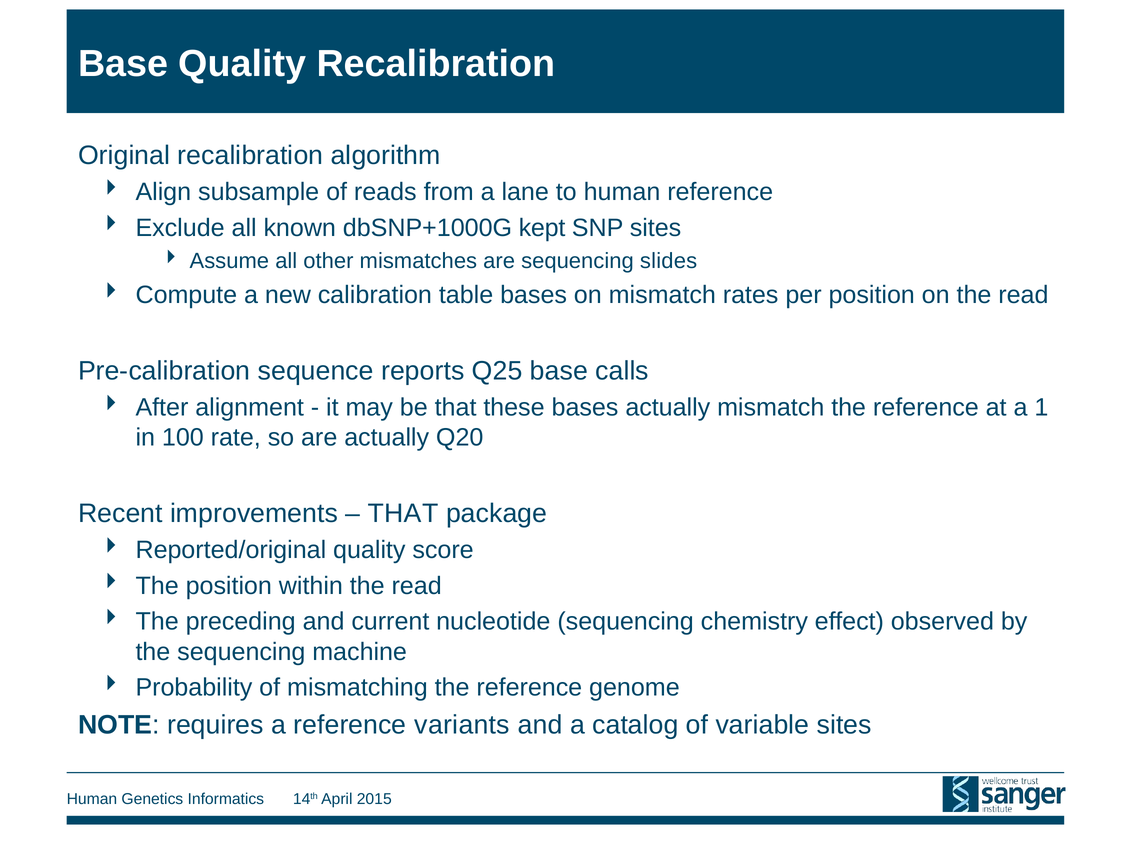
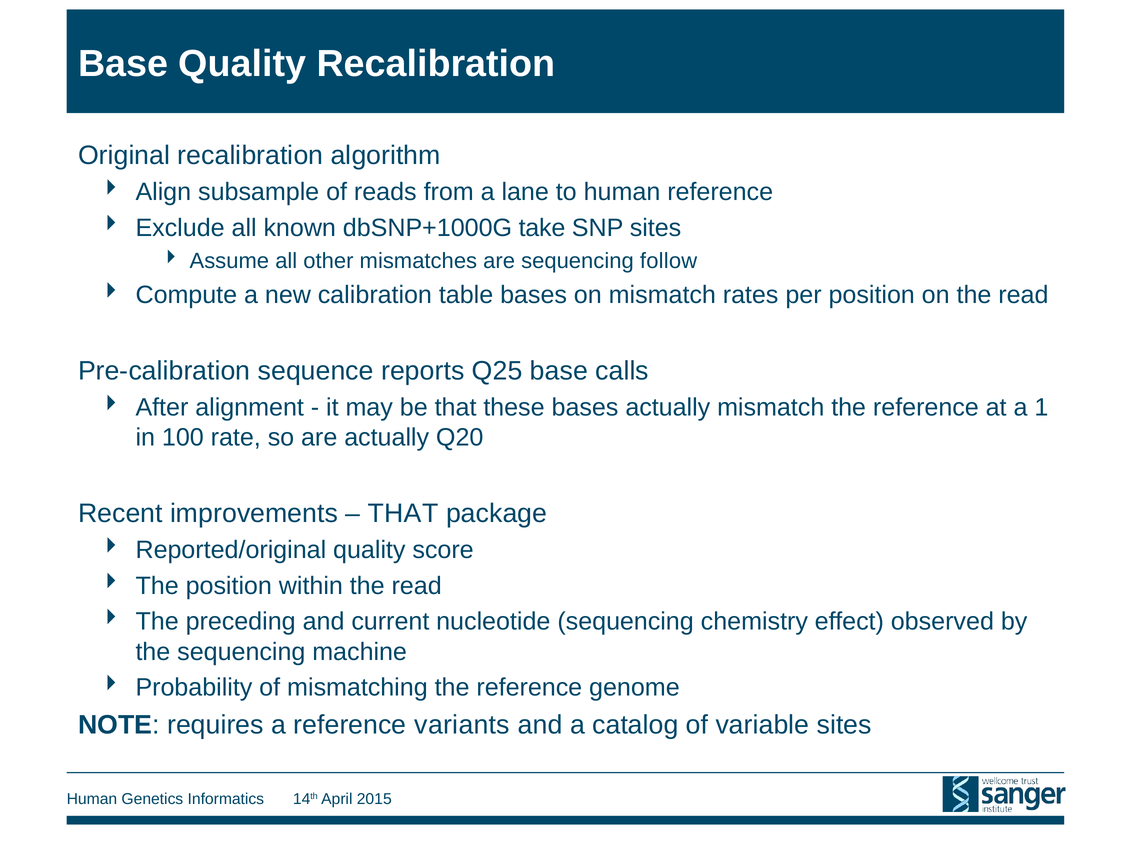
kept: kept -> take
slides: slides -> follow
